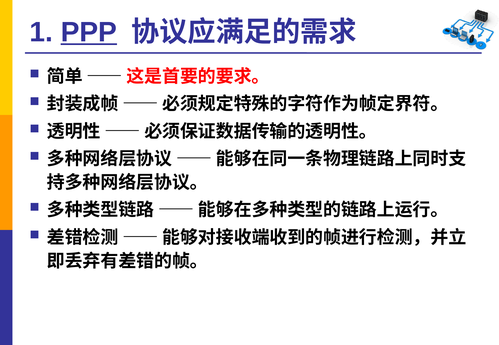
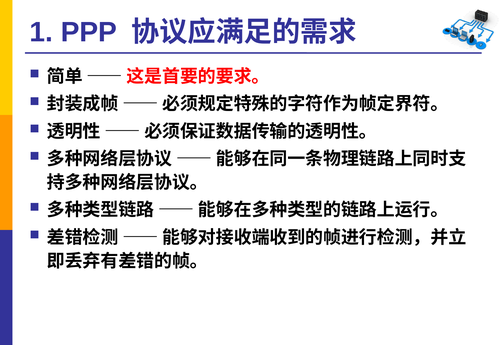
PPP underline: present -> none
